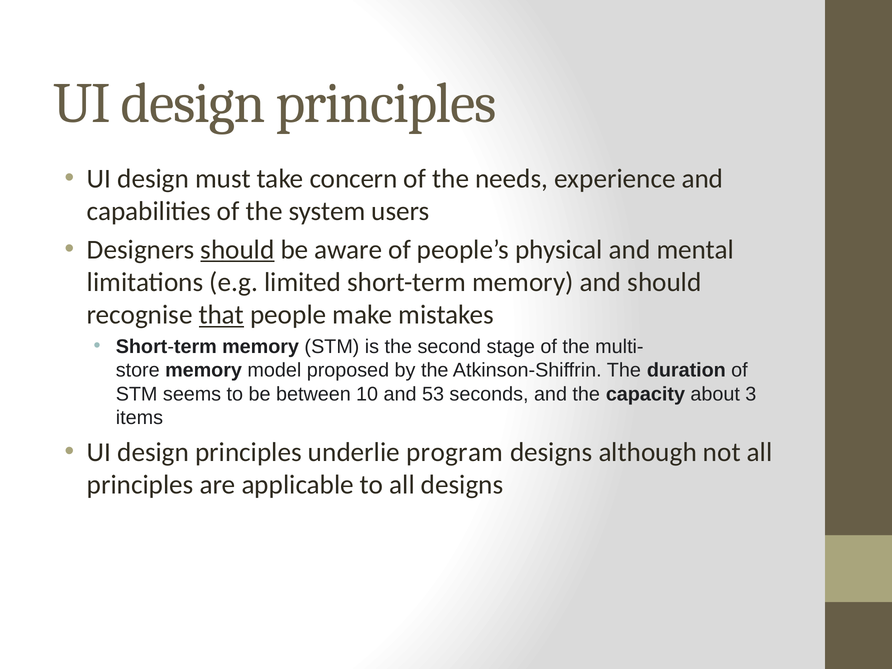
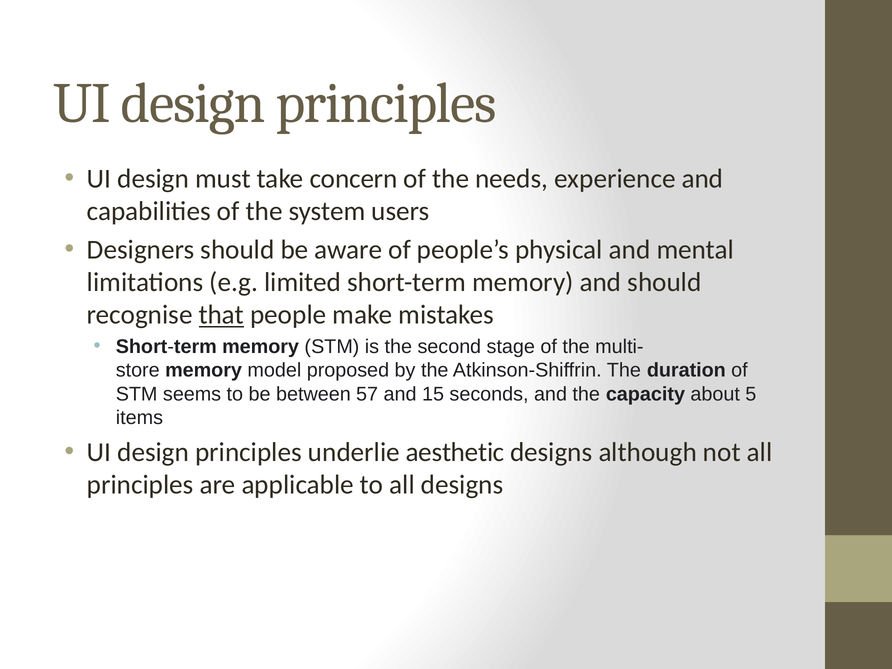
should at (237, 250) underline: present -> none
10: 10 -> 57
53: 53 -> 15
3: 3 -> 5
program: program -> aesthetic
